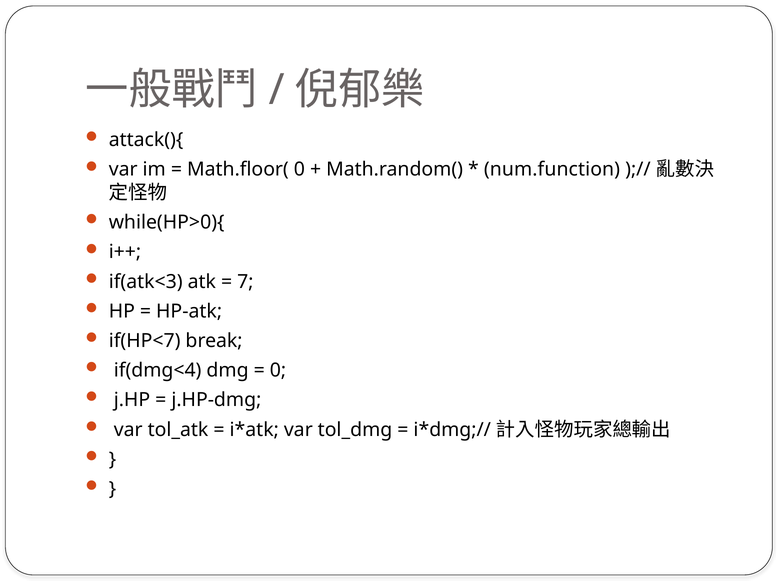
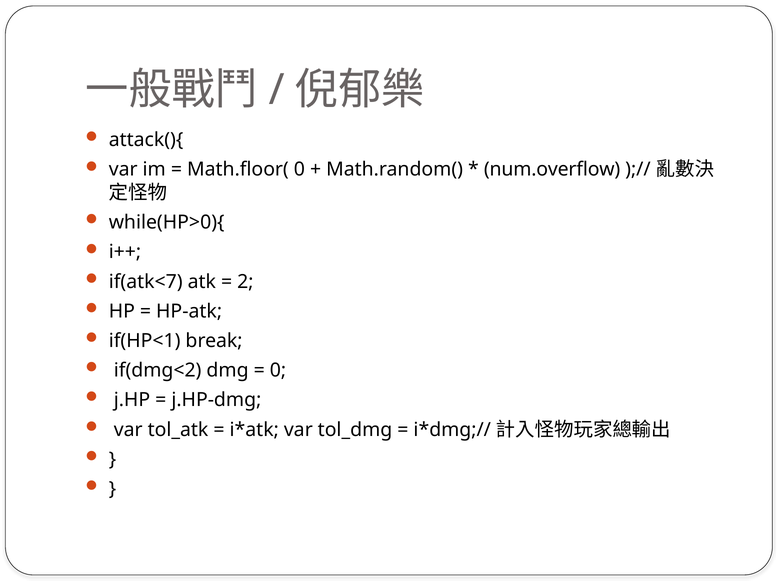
num.function: num.function -> num.overflow
if(atk<3: if(atk<3 -> if(atk<7
7: 7 -> 2
if(HP<7: if(HP<7 -> if(HP<1
if(dmg<4: if(dmg<4 -> if(dmg<2
